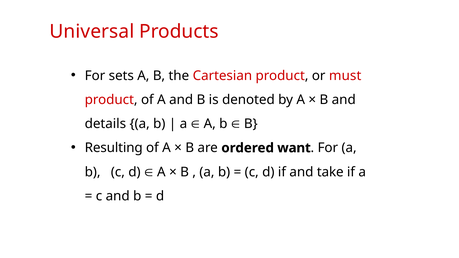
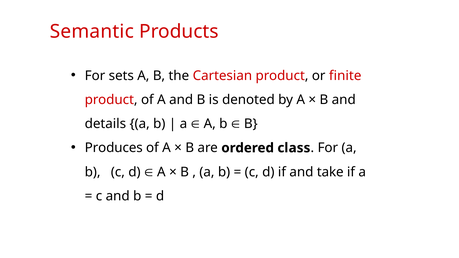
Universal: Universal -> Semantic
must: must -> finite
Resulting: Resulting -> Produces
want: want -> class
